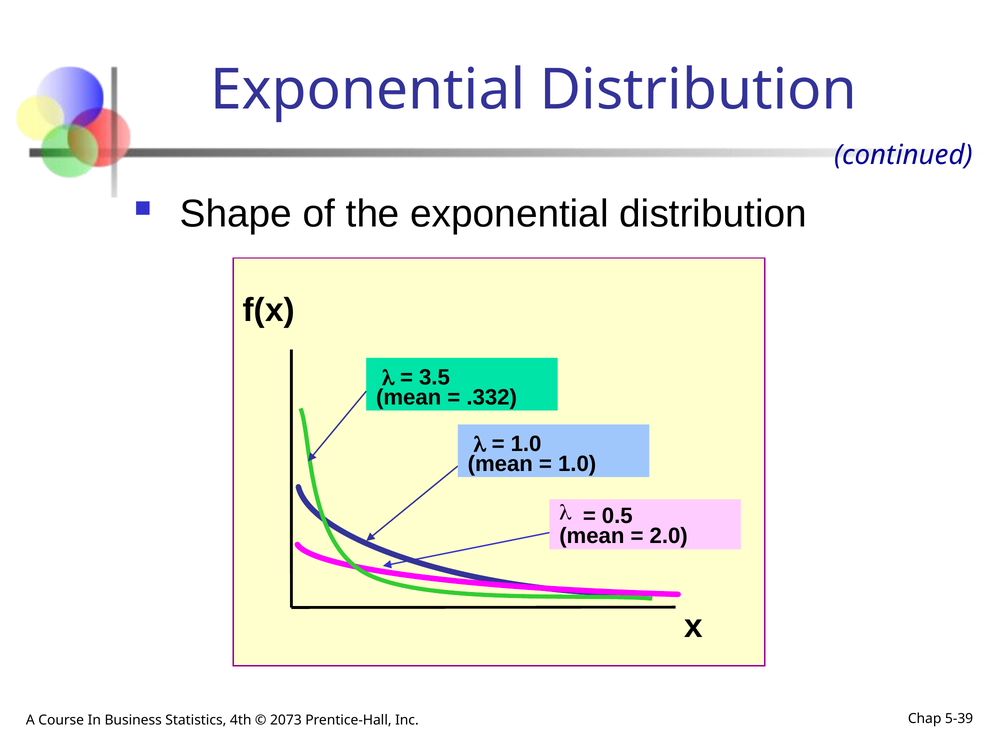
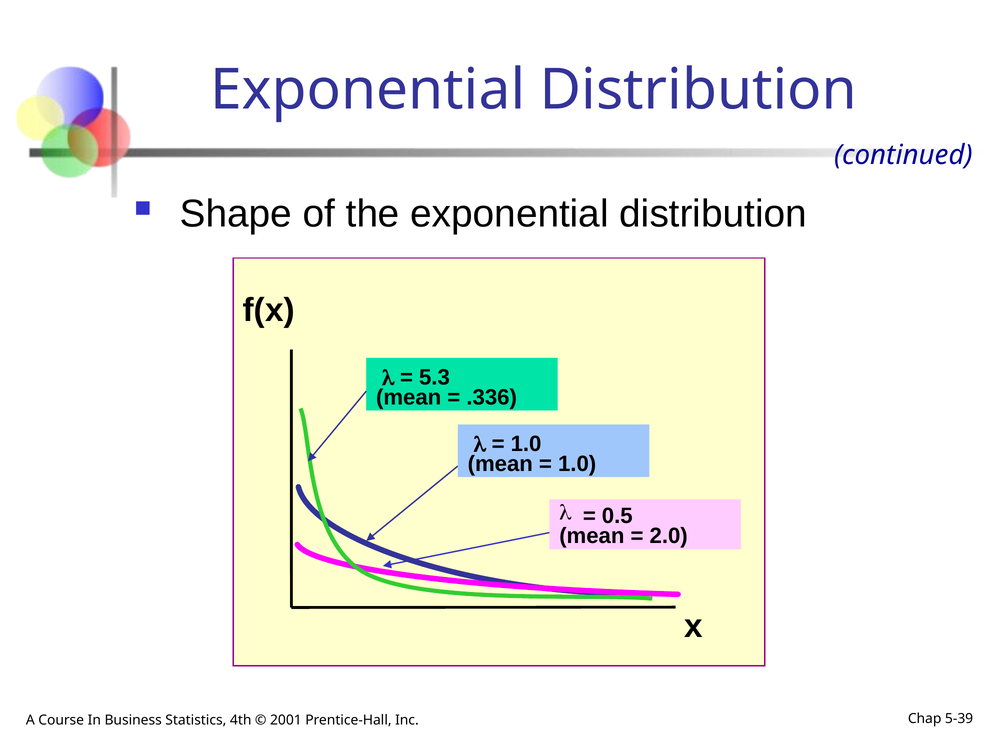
3.5: 3.5 -> 5.3
.332: .332 -> .336
2073: 2073 -> 2001
